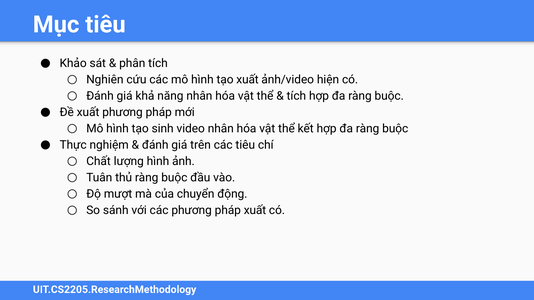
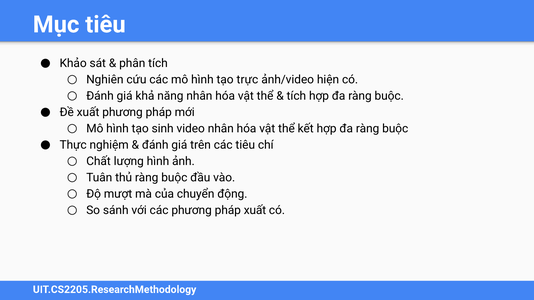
tạo xuất: xuất -> trực
